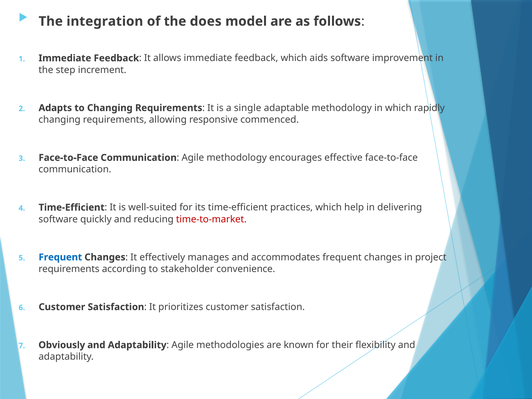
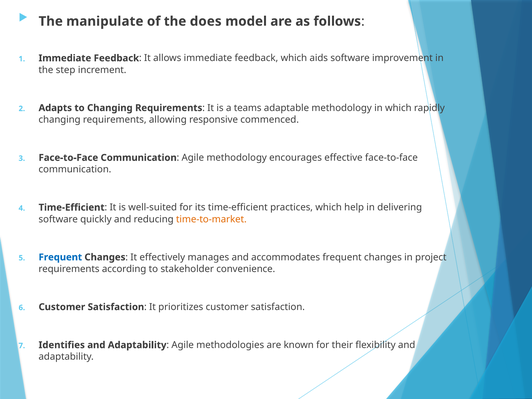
integration: integration -> manipulate
single: single -> teams
time-to-market colour: red -> orange
Obviously: Obviously -> Identifies
